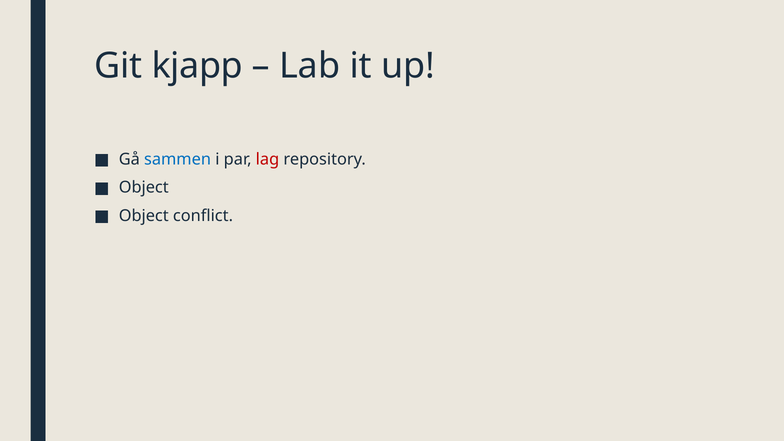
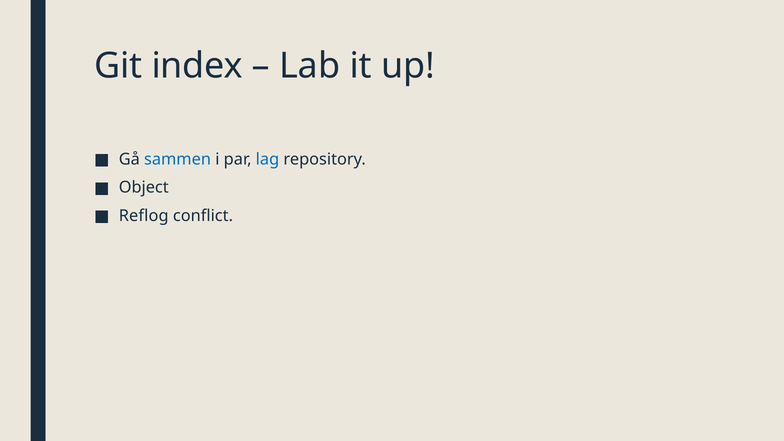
kjapp: kjapp -> index
lag colour: red -> blue
Object at (144, 216): Object -> Reflog
